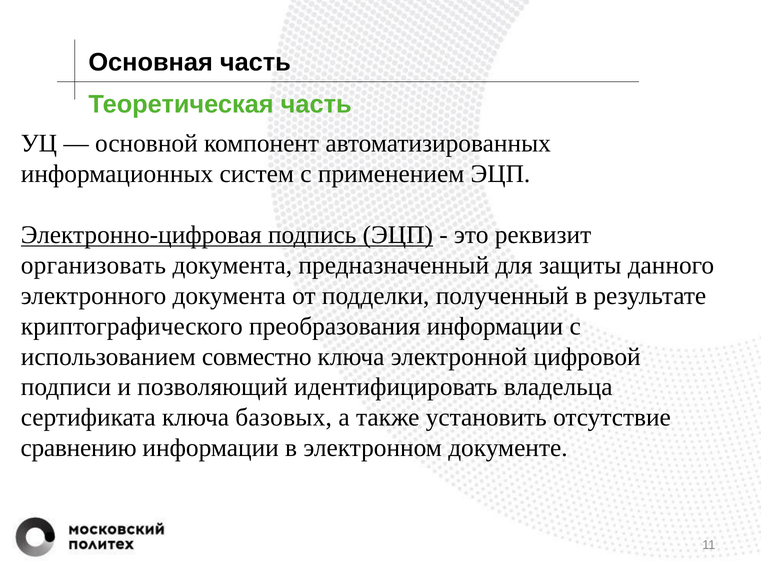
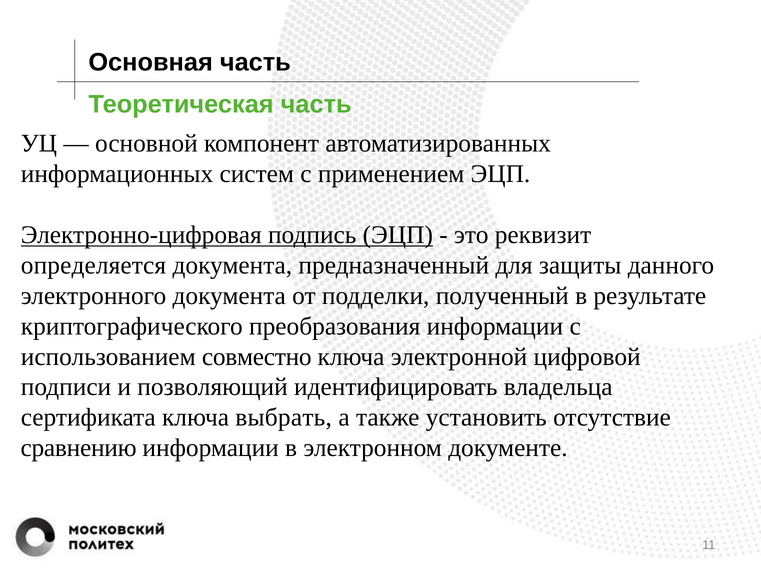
организовать: организовать -> определяется
базовых: базовых -> выбрать
